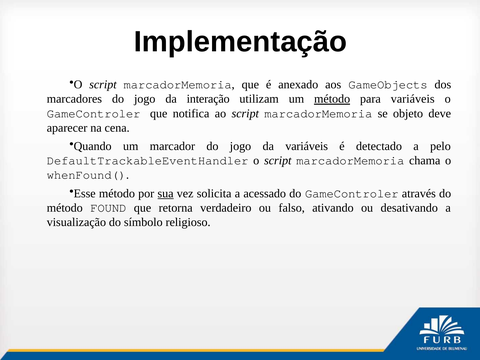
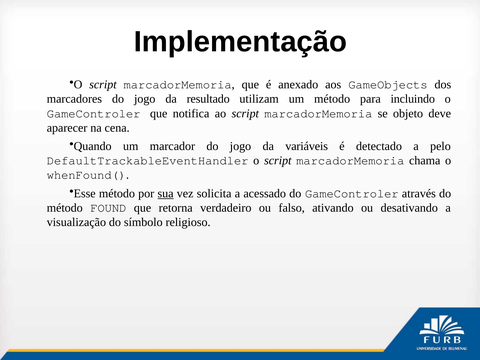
interação: interação -> resultado
método at (332, 99) underline: present -> none
para variáveis: variáveis -> incluindo
